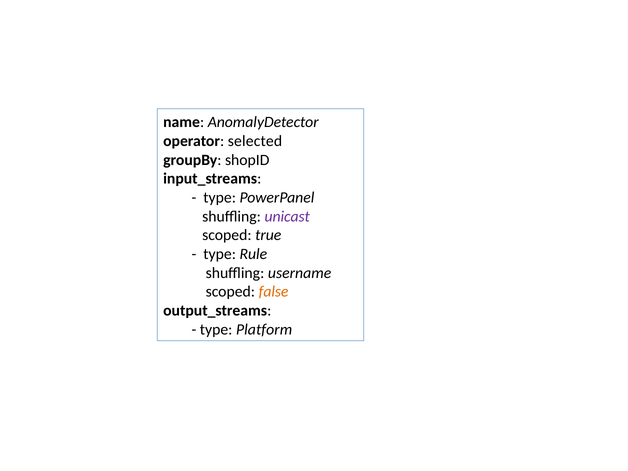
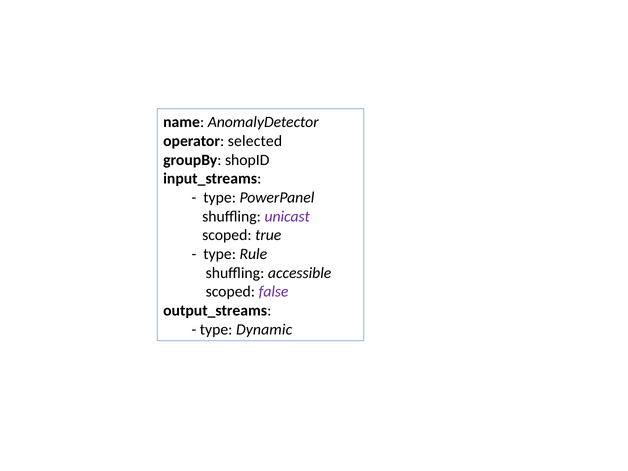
username: username -> accessible
false colour: orange -> purple
Platform: Platform -> Dynamic
